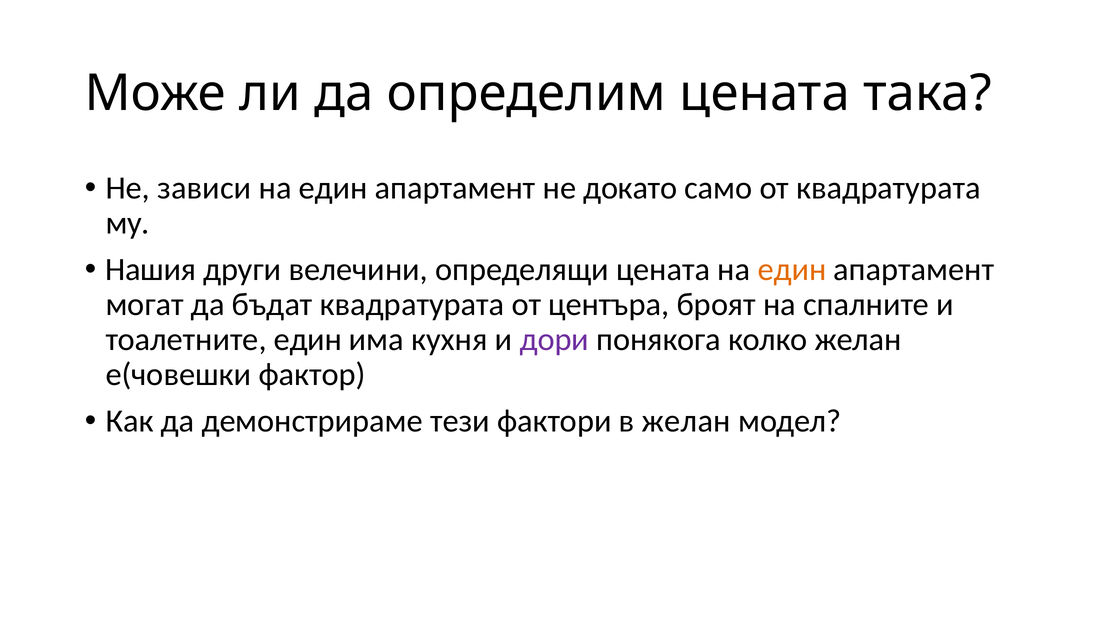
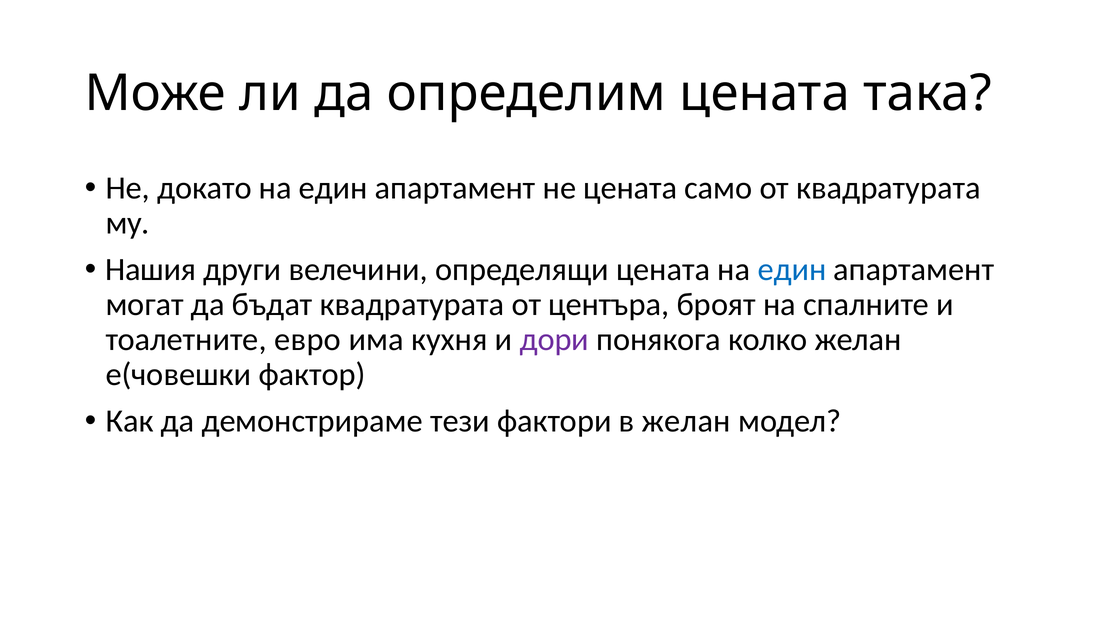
зависи: зависи -> докато
не докато: докато -> цената
един at (792, 269) colour: orange -> blue
тоалетните един: един -> евро
